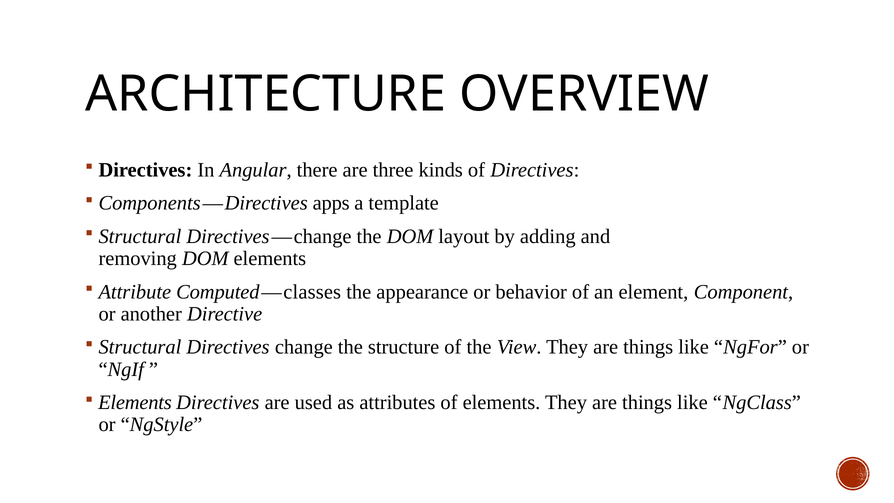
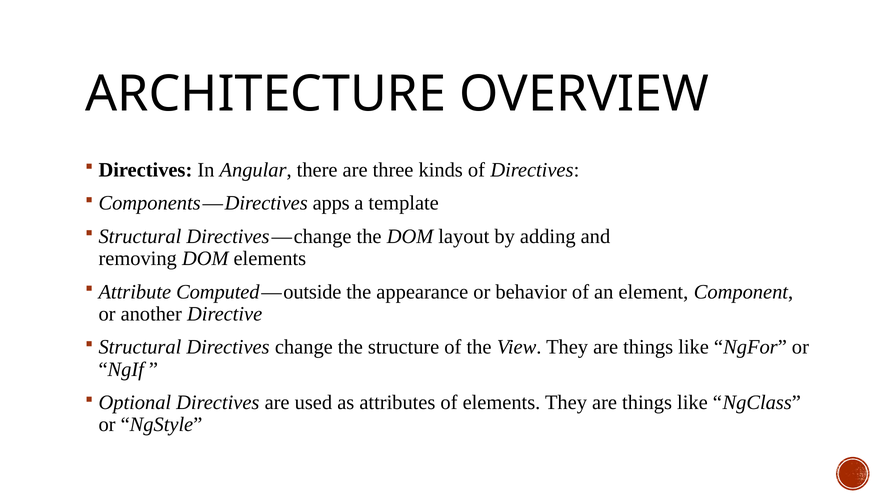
classes: classes -> outside
Elements at (135, 402): Elements -> Optional
